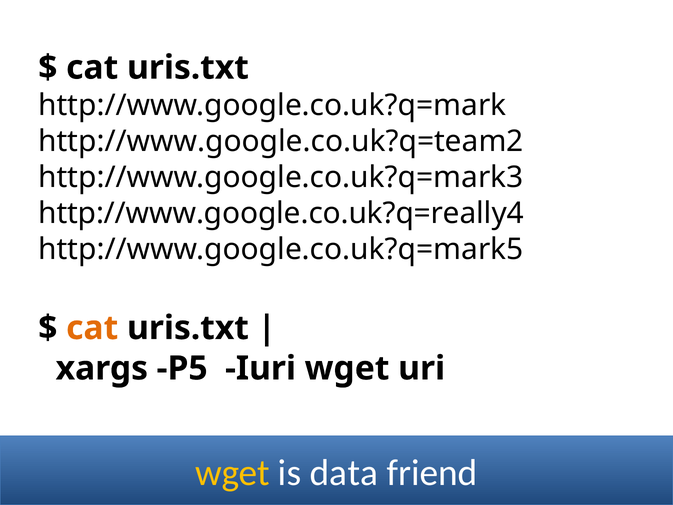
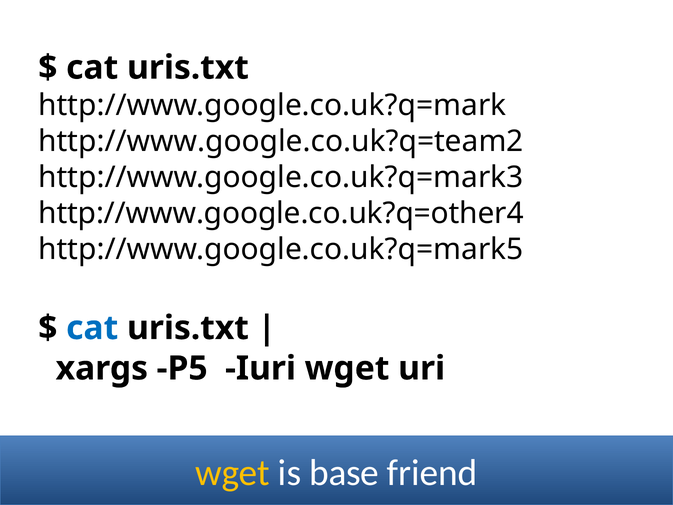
http://www.google.co.uk?q=really4: http://www.google.co.uk?q=really4 -> http://www.google.co.uk?q=other4
cat at (92, 328) colour: orange -> blue
data: data -> base
